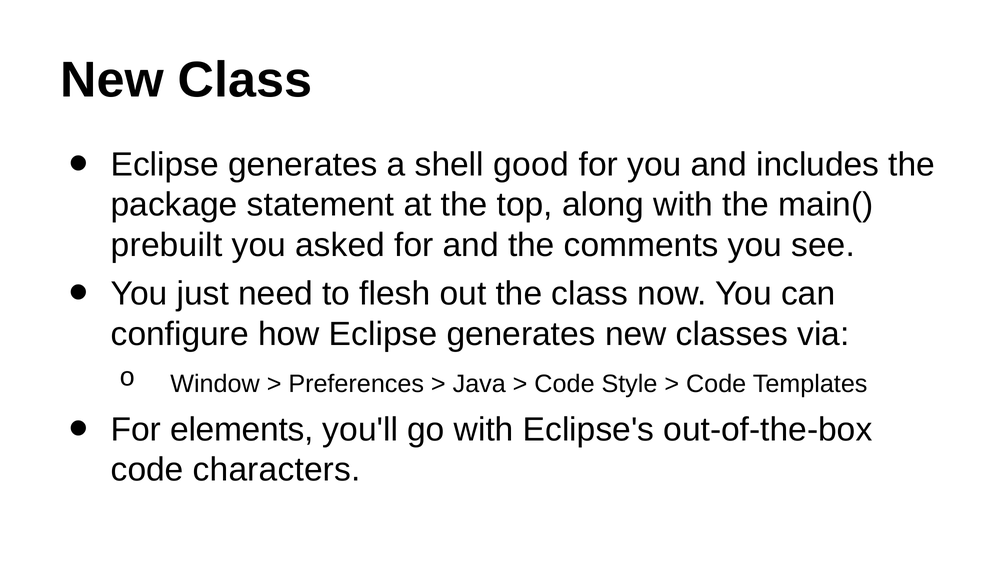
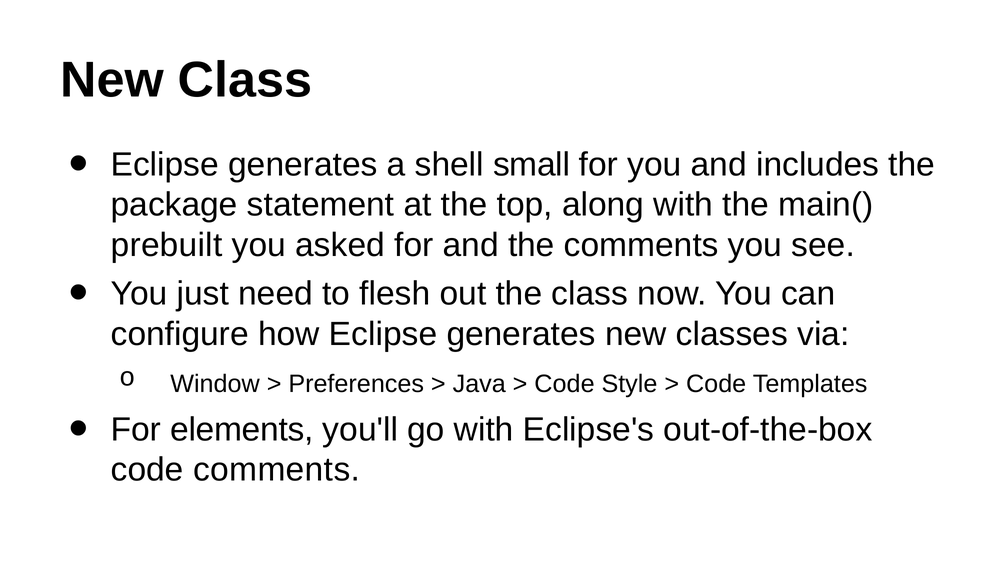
good: good -> small
code characters: characters -> comments
